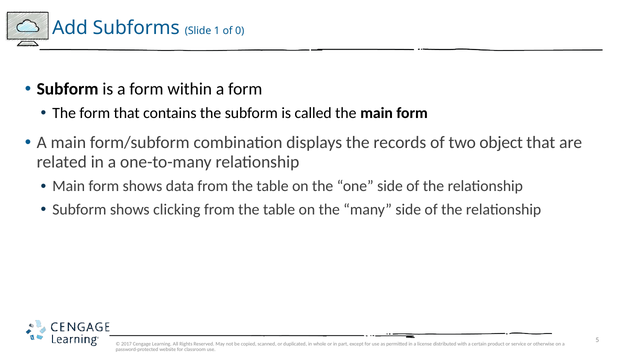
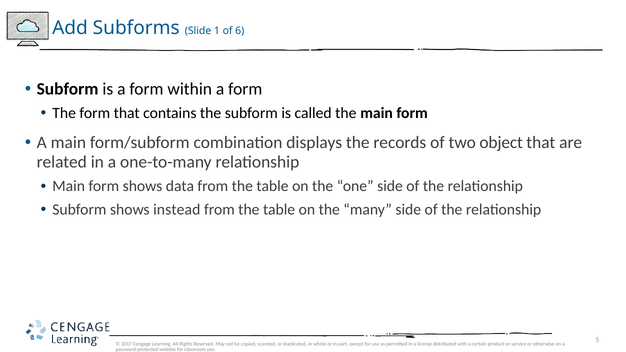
0: 0 -> 6
clicking: clicking -> instead
